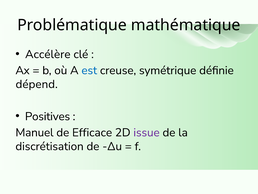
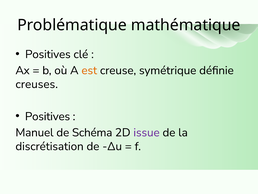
Accélère at (48, 54): Accélère -> Positives
est colour: blue -> orange
dépend: dépend -> creuses
Efficace: Efficace -> Schéma
